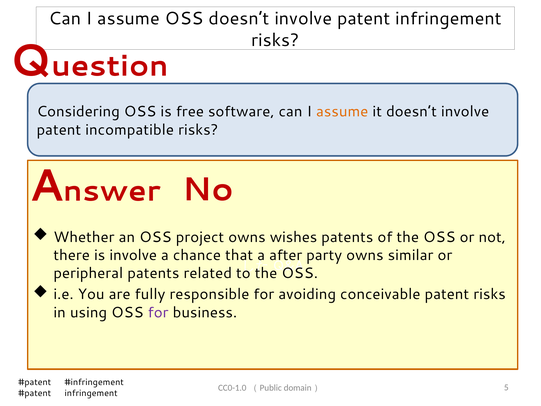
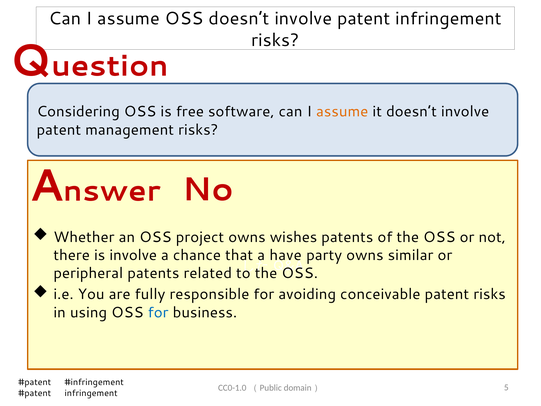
incompatible: incompatible -> management
after: after -> have
for at (158, 312) colour: purple -> blue
